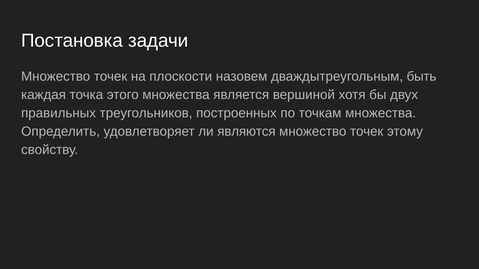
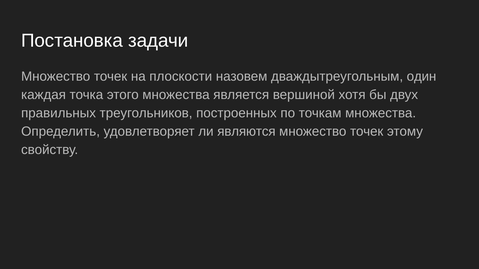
быть: быть -> один
